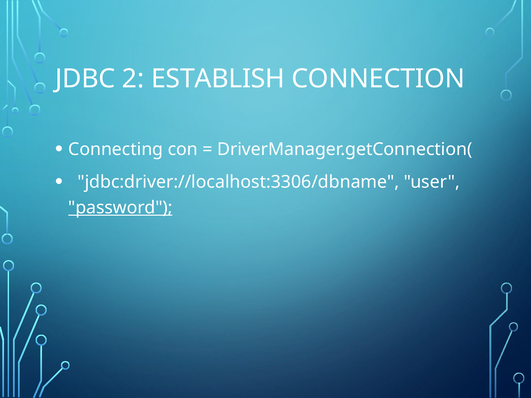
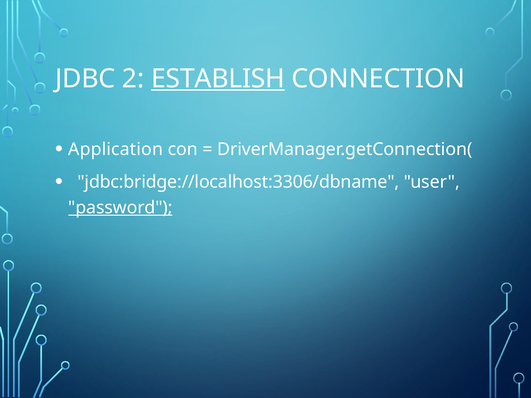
ESTABLISH underline: none -> present
Connecting: Connecting -> Application
jdbc:driver://localhost:3306/dbname: jdbc:driver://localhost:3306/dbname -> jdbc:bridge://localhost:3306/dbname
